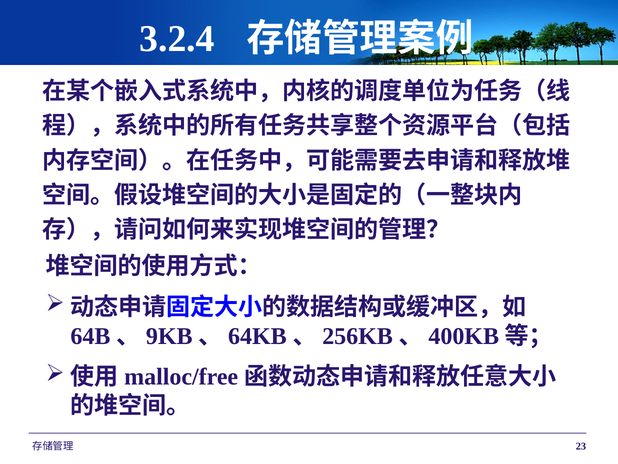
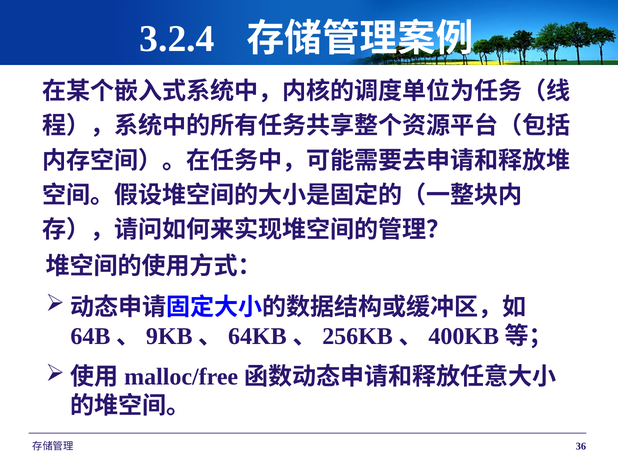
23: 23 -> 36
